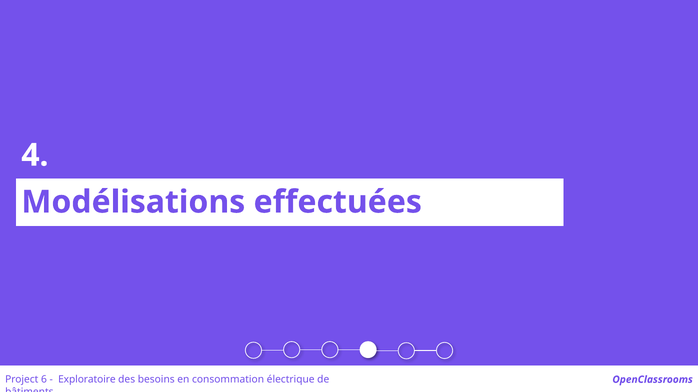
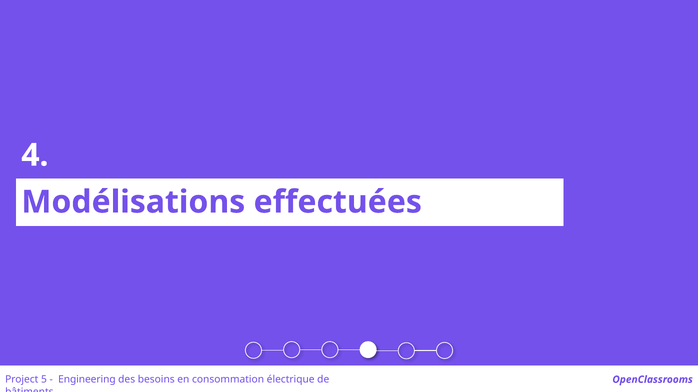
6: 6 -> 5
Exploratoire: Exploratoire -> Engineering
